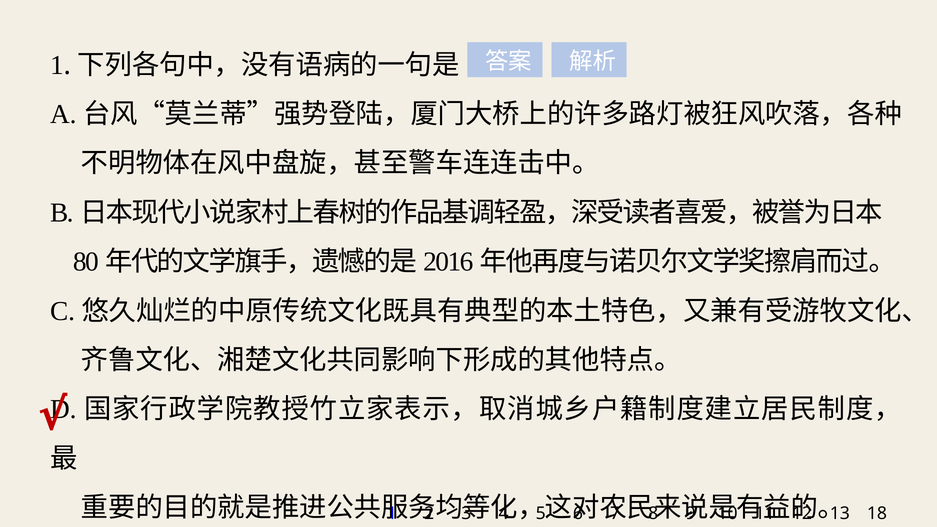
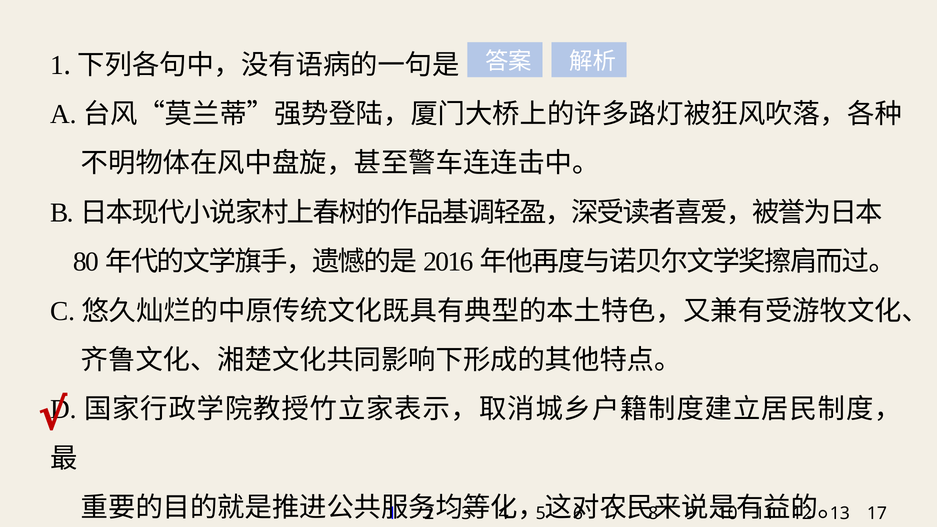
18: 18 -> 17
